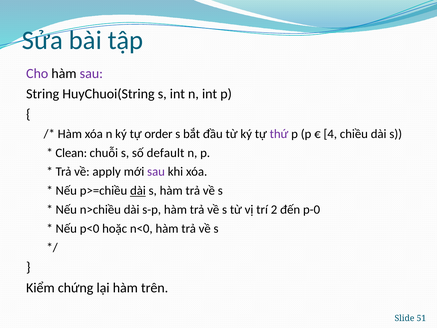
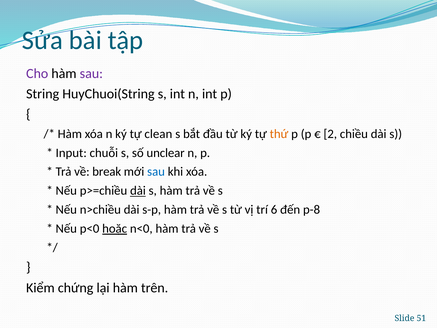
order: order -> clean
thứ colour: purple -> orange
4: 4 -> 2
Clean: Clean -> Input
default: default -> unclear
apply: apply -> break
sau at (156, 172) colour: purple -> blue
2: 2 -> 6
p-0: p-0 -> p-8
hoặc underline: none -> present
